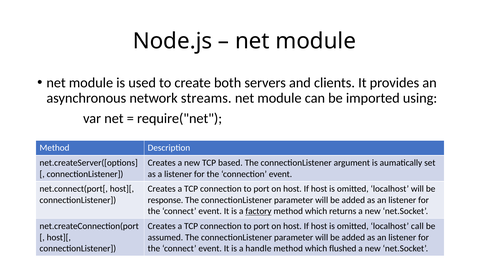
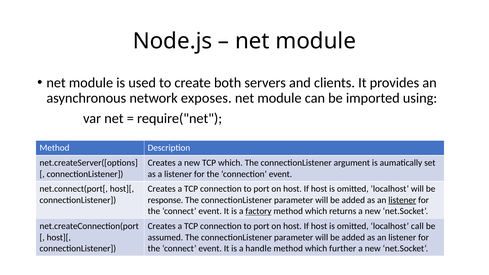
streams: streams -> exposes
TCP based: based -> which
listener at (402, 200) underline: none -> present
flushed: flushed -> further
